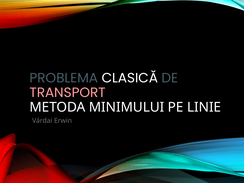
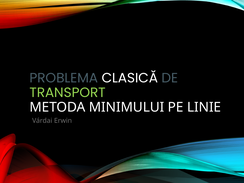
TRANSPORT colour: pink -> light green
